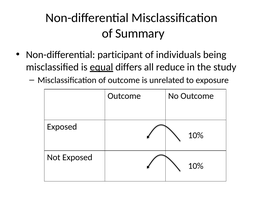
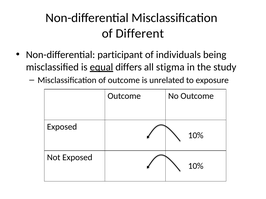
Summary: Summary -> Different
reduce: reduce -> stigma
